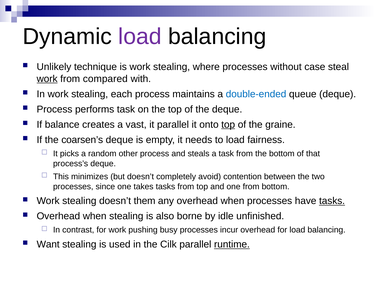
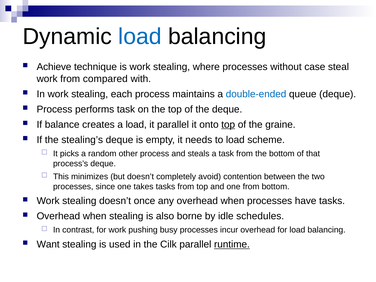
load at (140, 37) colour: purple -> blue
Unlikely: Unlikely -> Achieve
work at (47, 79) underline: present -> none
a vast: vast -> load
coarsen’s: coarsen’s -> stealing’s
fairness: fairness -> scheme
them: them -> once
tasks at (332, 201) underline: present -> none
unfinished: unfinished -> schedules
